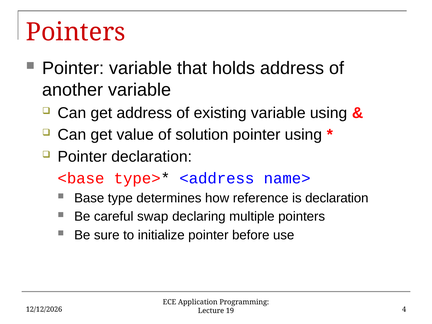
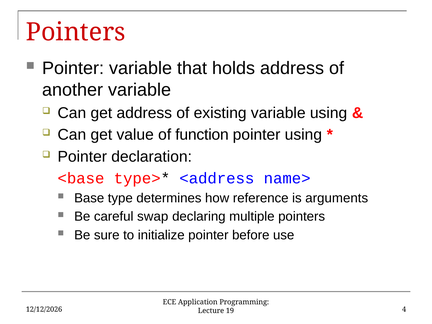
solution: solution -> function
is declaration: declaration -> arguments
